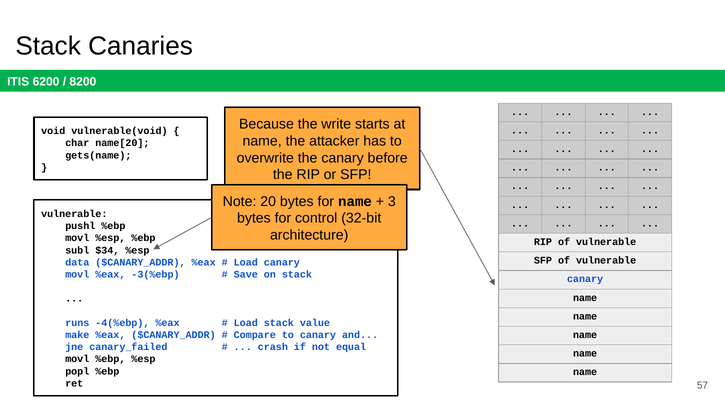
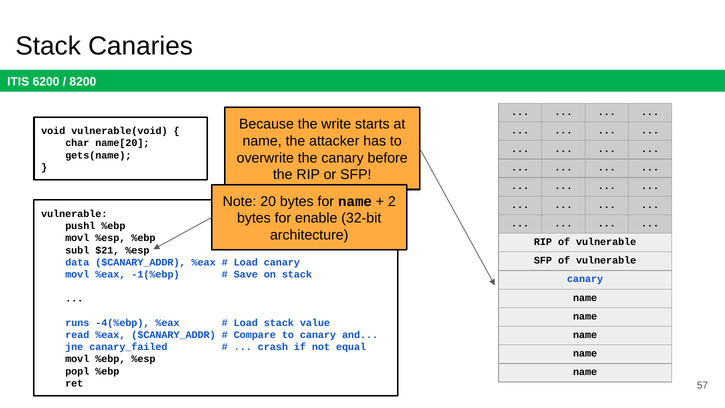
3: 3 -> 2
control: control -> enable
$34: $34 -> $21
-3(%ebp: -3(%ebp -> -1(%ebp
make: make -> read
